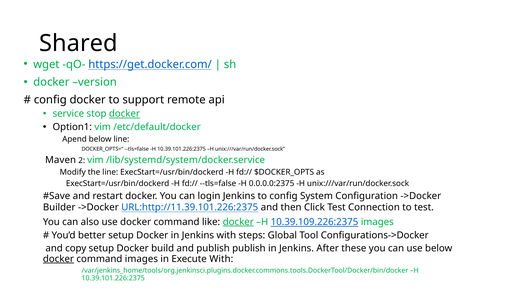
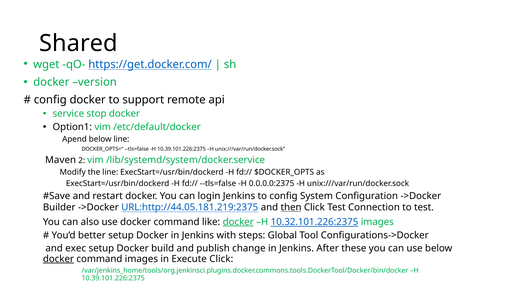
docker at (124, 114) underline: present -> none
URL:http://11.39.101.226:2375: URL:http://11.39.101.226:2375 -> URL:http://44.05.181.219:2375
then underline: none -> present
10.39.109.226:2375: 10.39.109.226:2375 -> 10.32.101.226:2375
copy: copy -> exec
publish publish: publish -> change
Execute With: With -> Click
